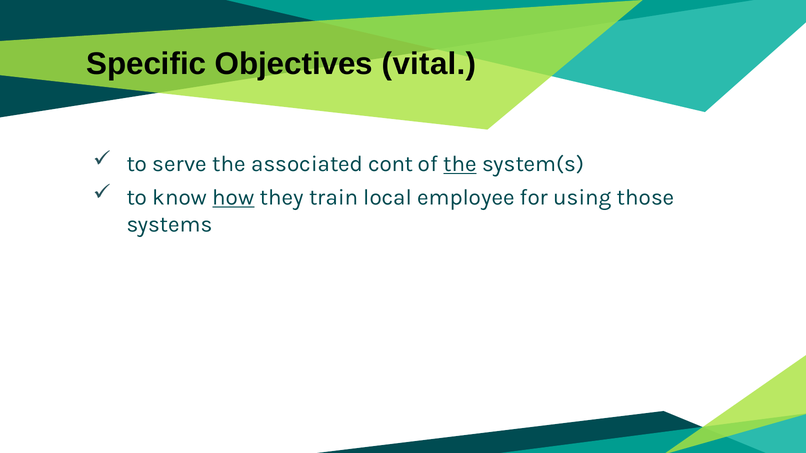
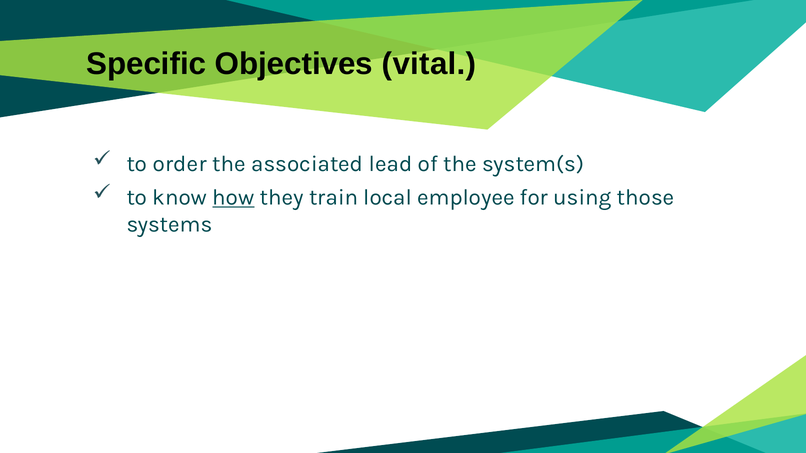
serve: serve -> order
cont: cont -> lead
the at (460, 164) underline: present -> none
